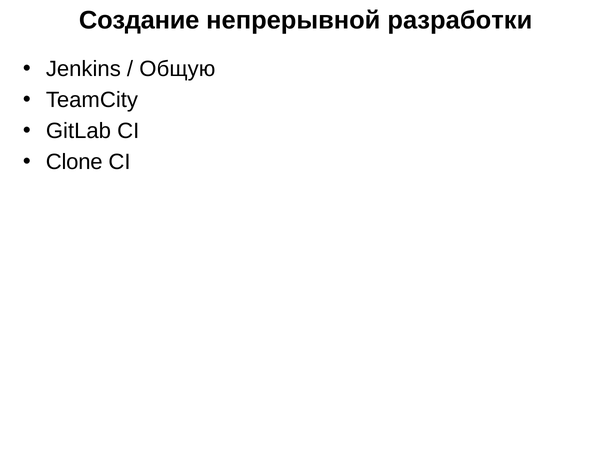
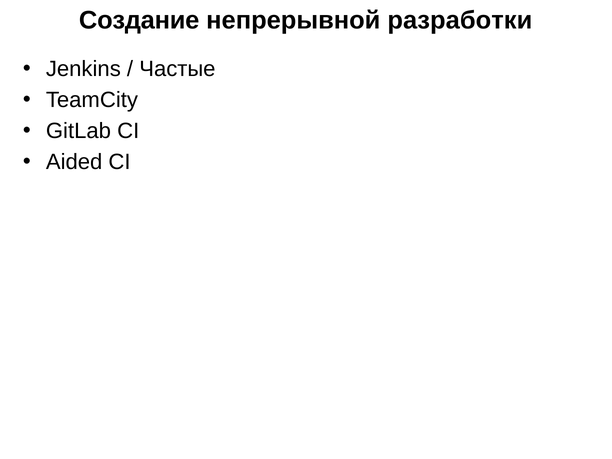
Общую: Общую -> Частые
Clone: Clone -> Aided
